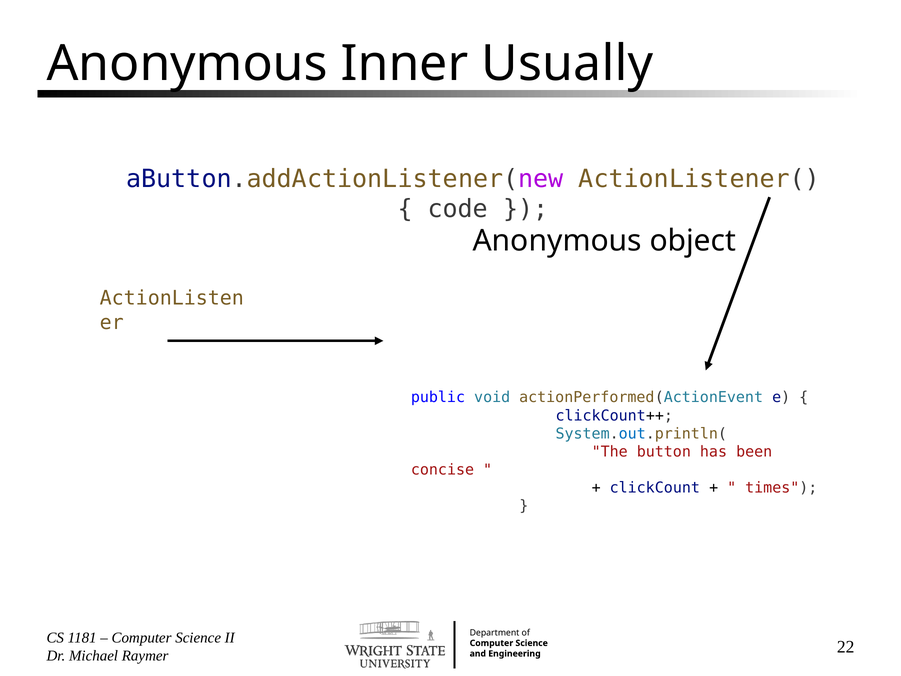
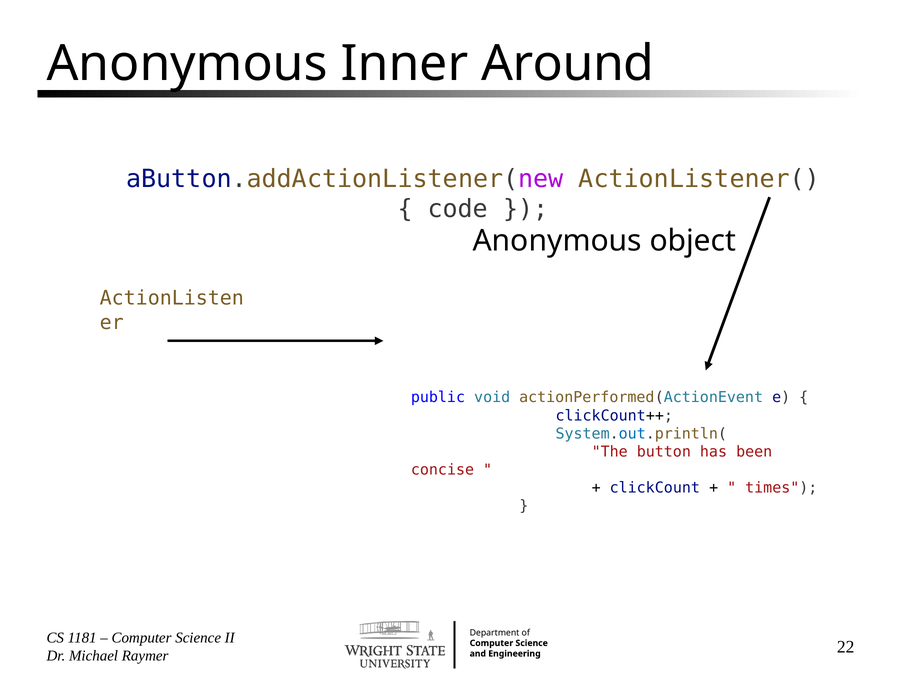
Usually: Usually -> Around
